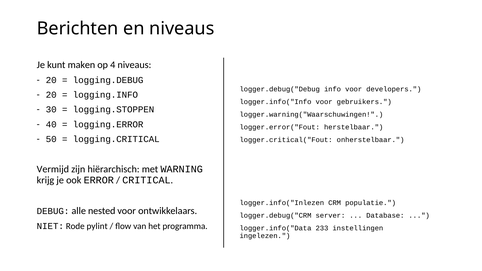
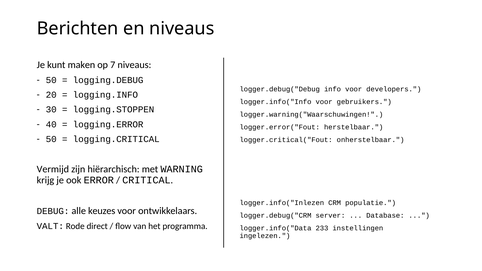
4: 4 -> 7
20 at (51, 80): 20 -> 50
nested: nested -> keuzes
NIET: NIET -> VALT
pylint: pylint -> direct
